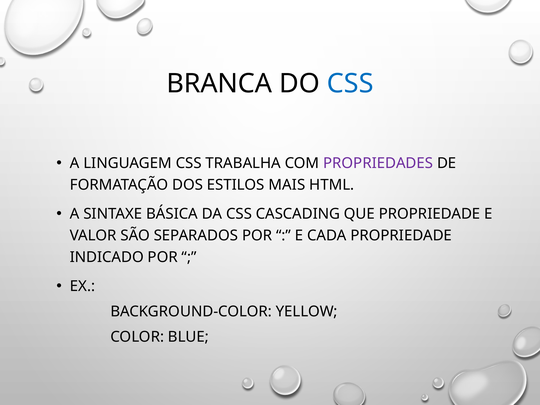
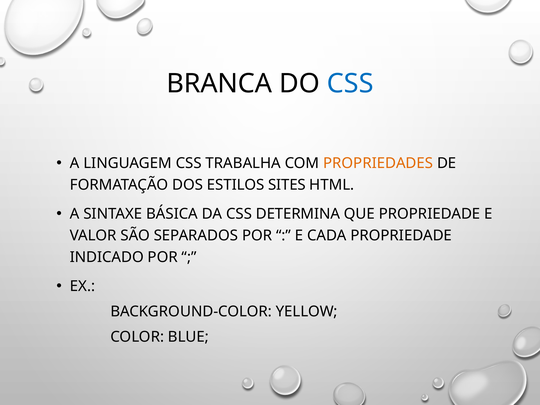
PROPRIEDADES colour: purple -> orange
MAIS: MAIS -> SITES
CASCADING: CASCADING -> DETERMINA
